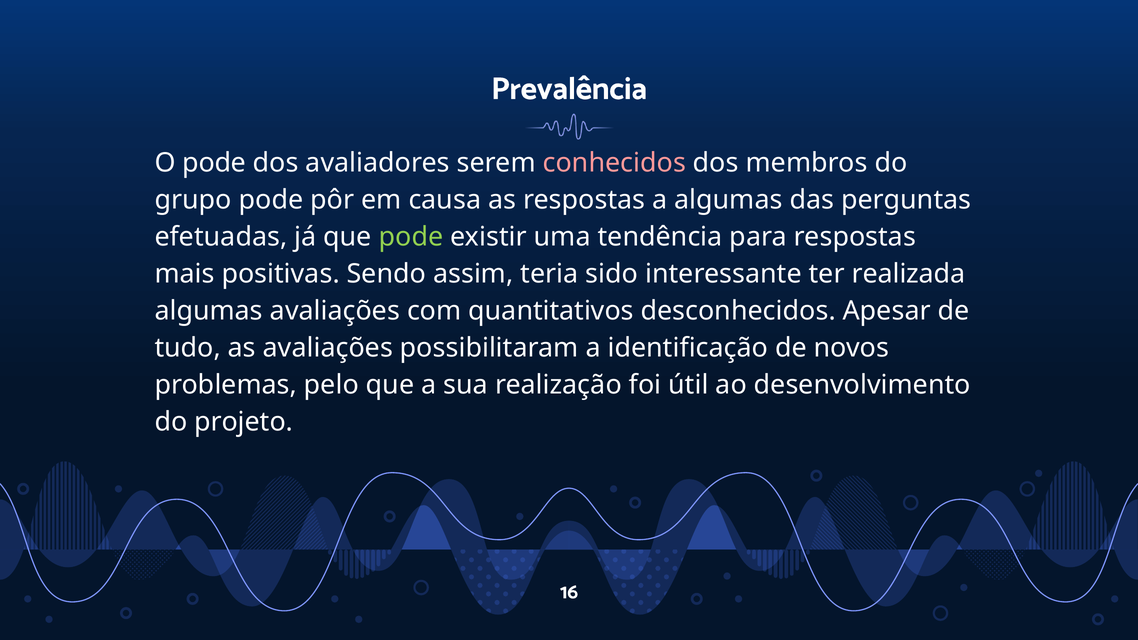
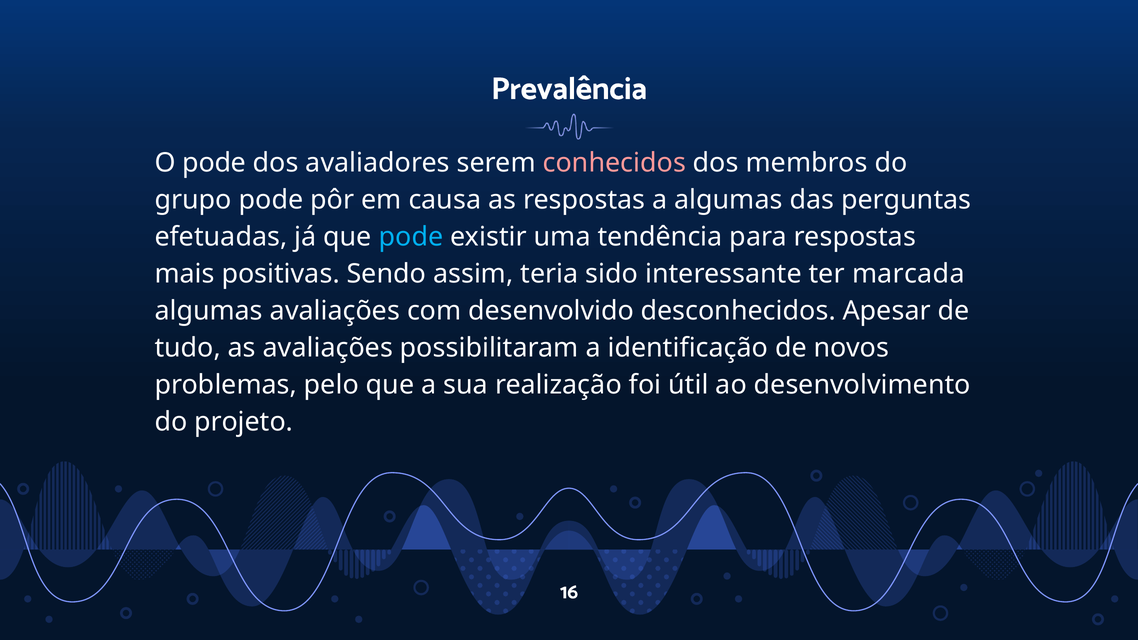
pode at (411, 237) colour: light green -> light blue
realizada: realizada -> marcada
quantitativos: quantitativos -> desenvolvido
